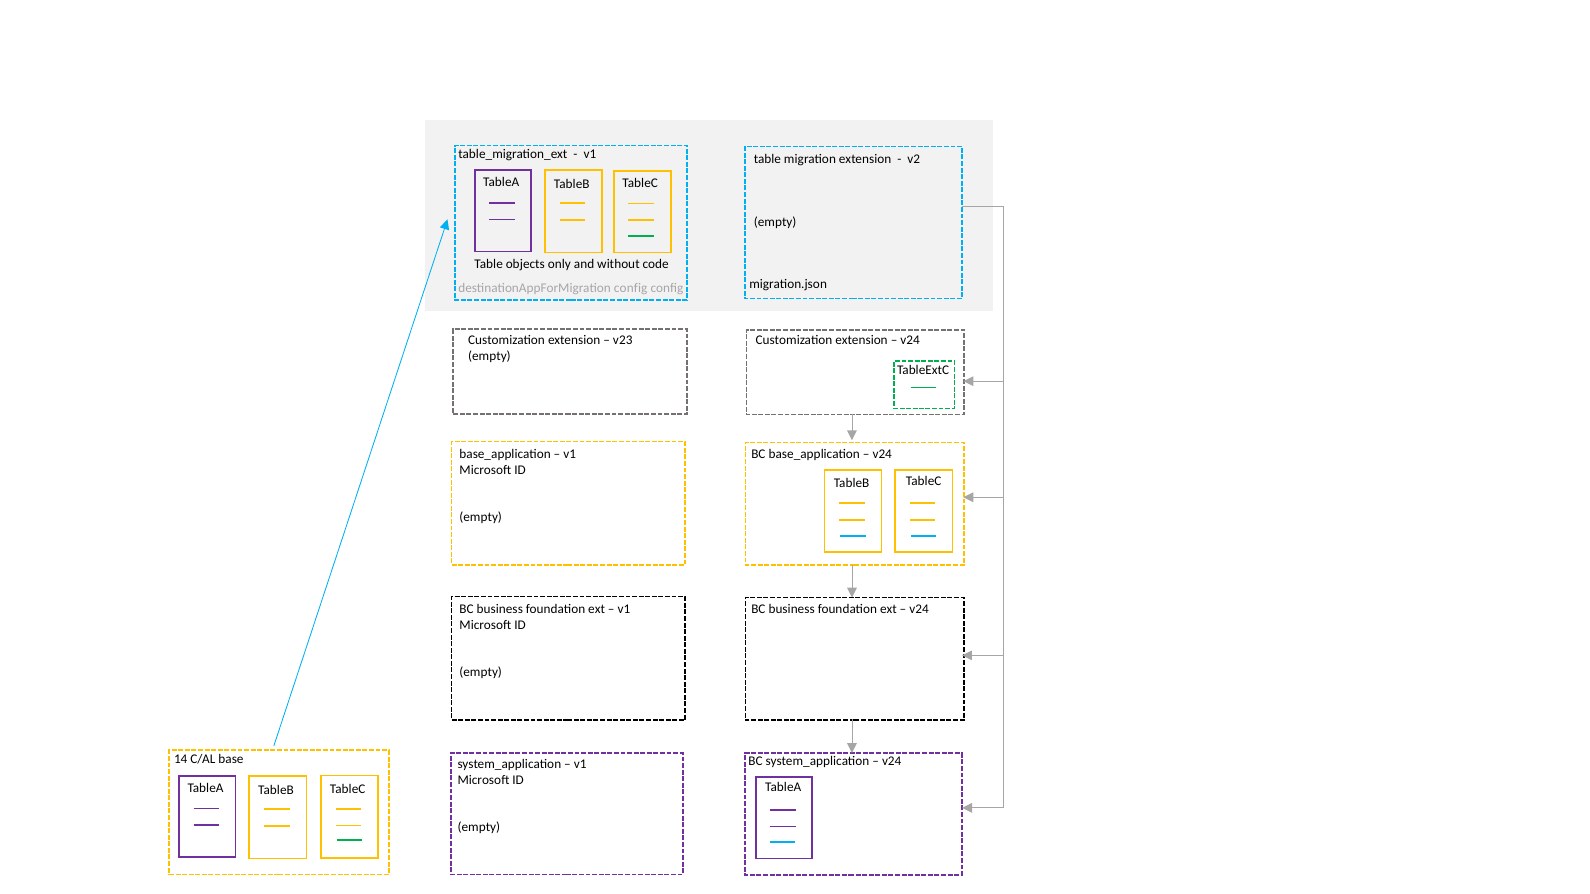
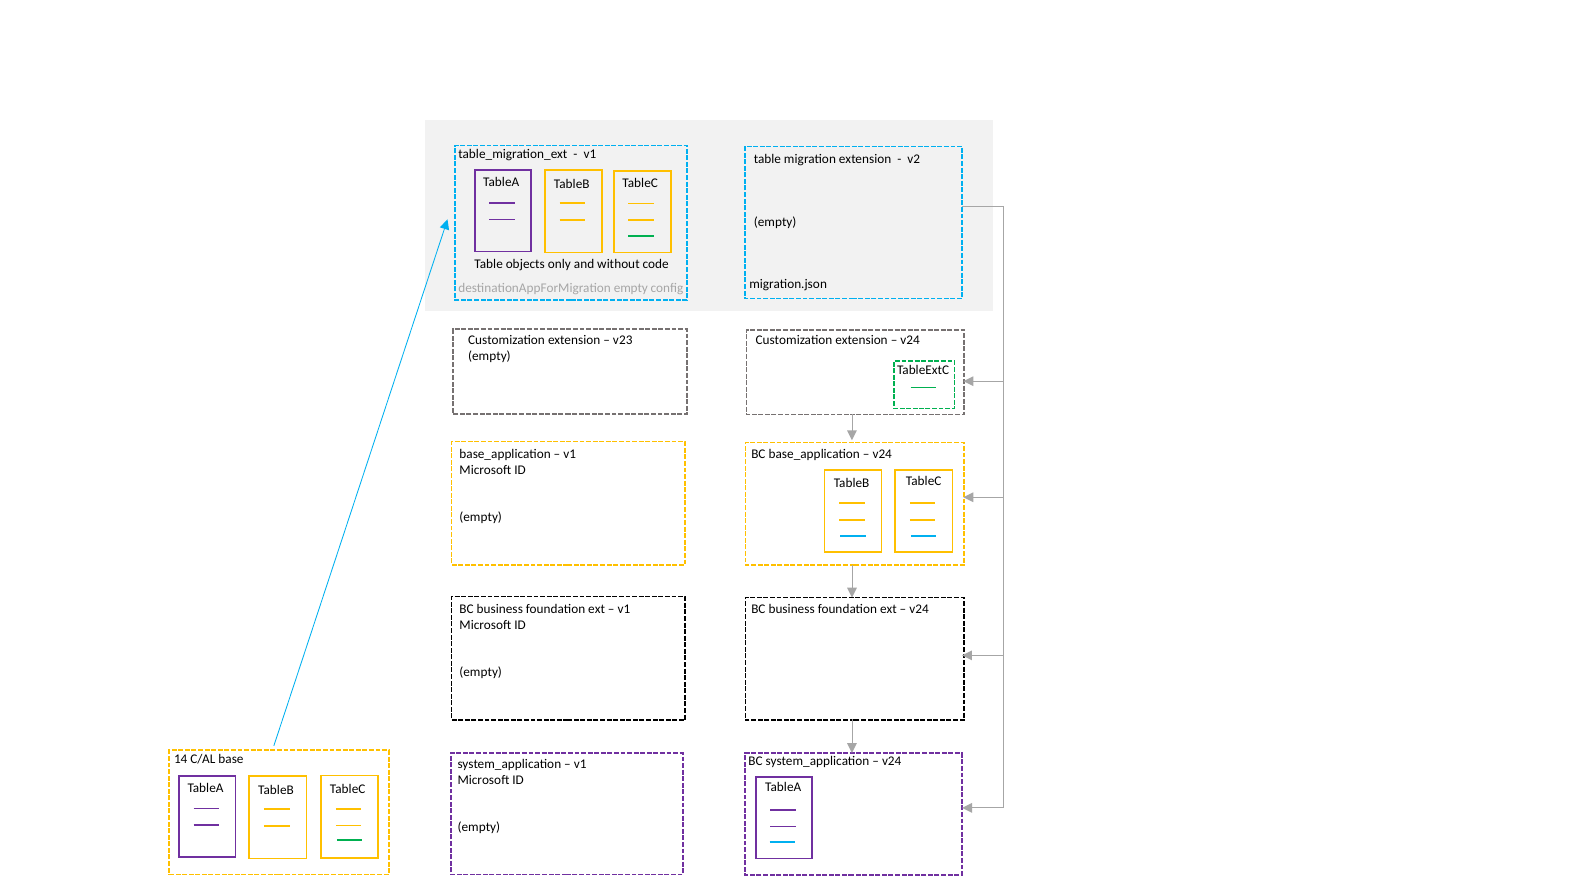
destinationAppForMigration config: config -> empty
